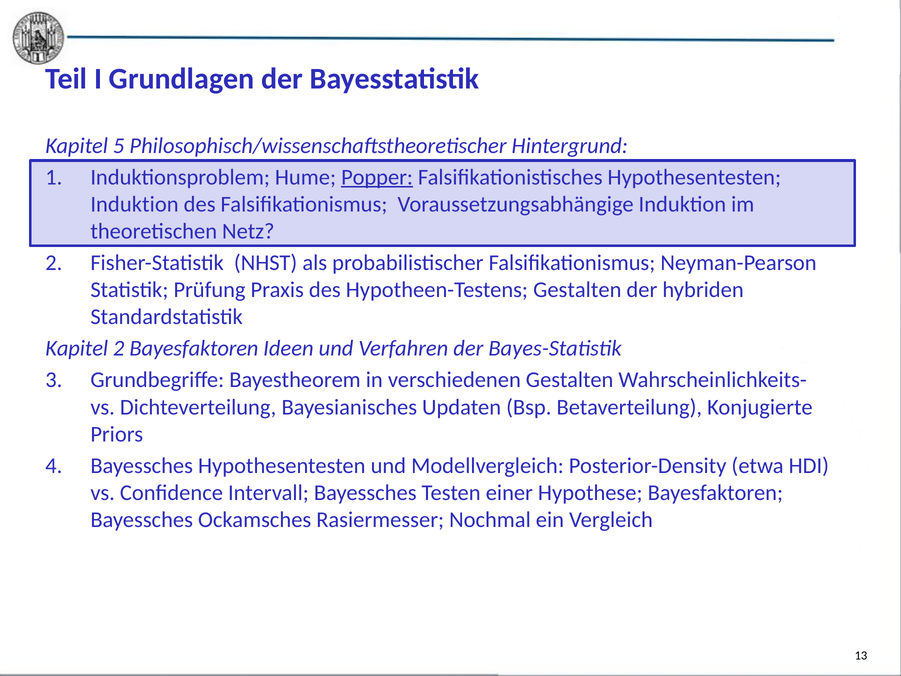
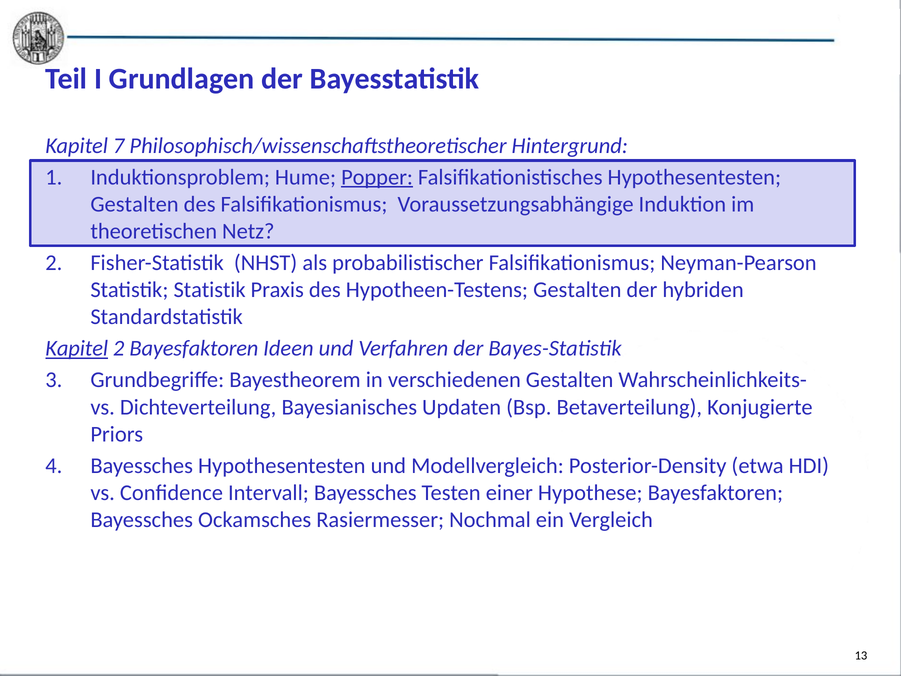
5: 5 -> 7
Induktion at (135, 204): Induktion -> Gestalten
Statistik Prüfung: Prüfung -> Statistik
Kapitel at (77, 348) underline: none -> present
